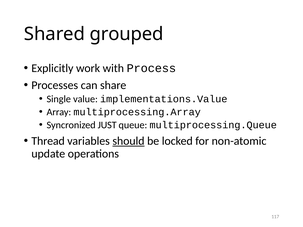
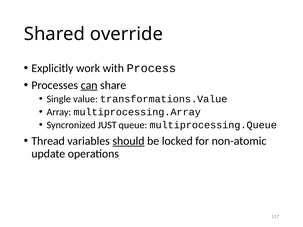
grouped: grouped -> override
can underline: none -> present
implementations.Value: implementations.Value -> transformations.Value
